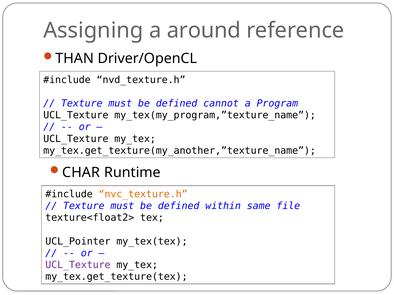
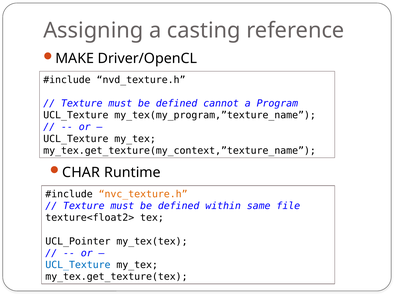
around: around -> casting
THAN: THAN -> MAKE
my_tex.get_texture(my_another,”texture_name: my_tex.get_texture(my_another,”texture_name -> my_tex.get_texture(my_context,”texture_name
UCL_Texture at (78, 265) colour: purple -> blue
